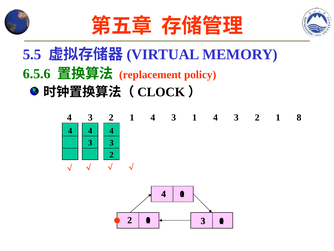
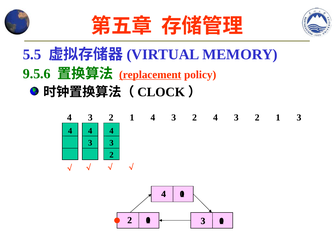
6.5.6: 6.5.6 -> 9.5.6
replacement underline: none -> present
1 at (195, 117): 1 -> 2
1 8: 8 -> 3
